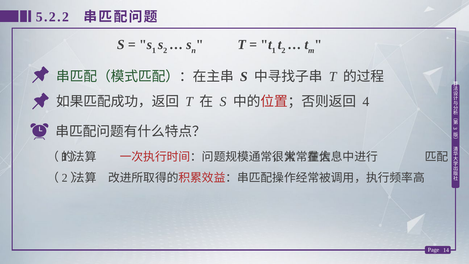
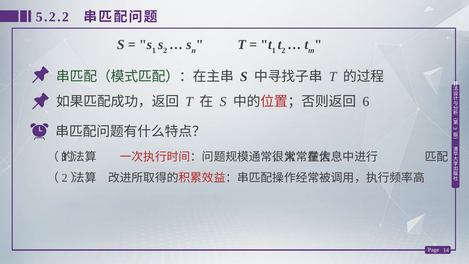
4: 4 -> 6
